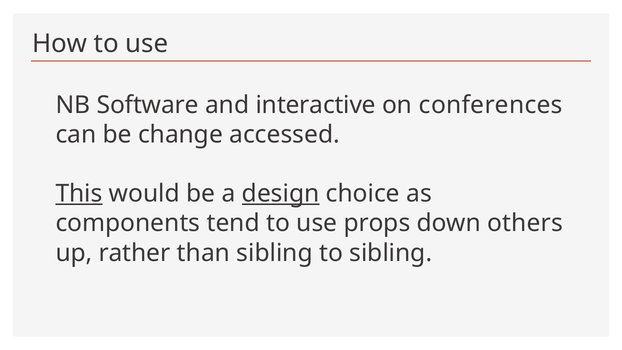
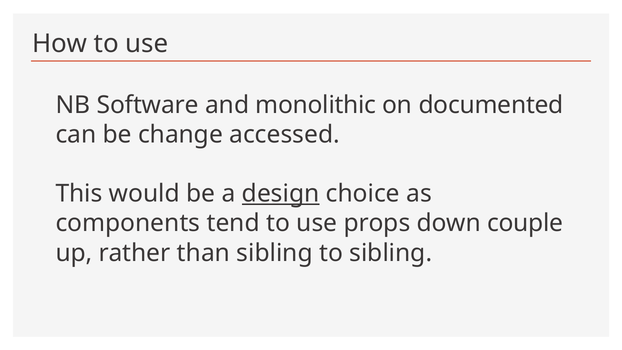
interactive: interactive -> monolithic
conferences: conferences -> documented
This underline: present -> none
others: others -> couple
